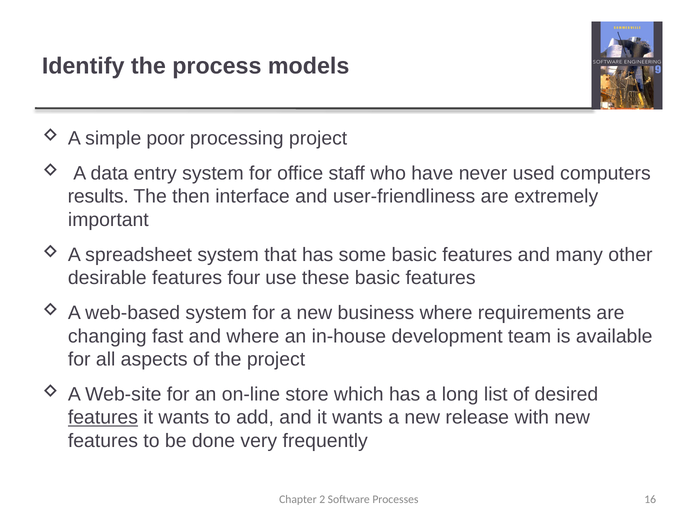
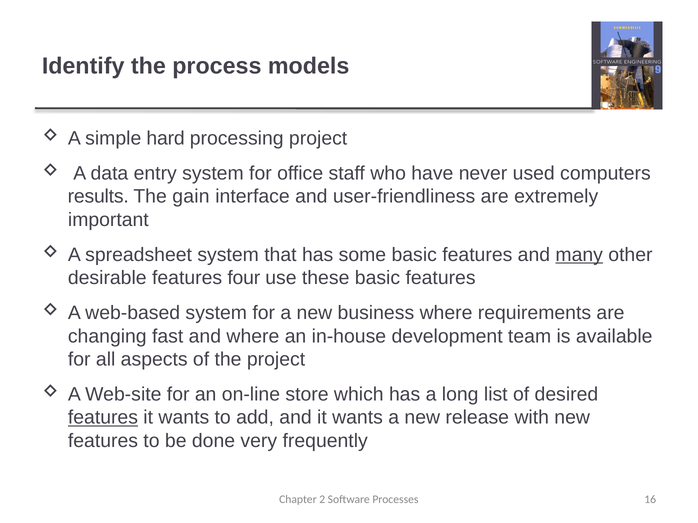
poor: poor -> hard
then: then -> gain
many underline: none -> present
